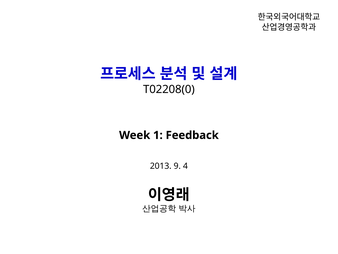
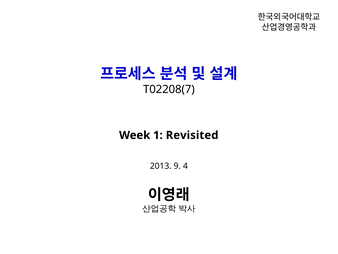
T02208(0: T02208(0 -> T02208(7
Feedback: Feedback -> Revisited
